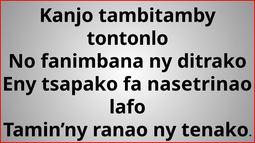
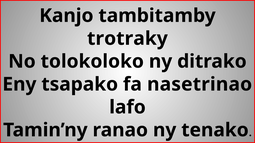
tontonlo: tontonlo -> trotraky
fanimbana: fanimbana -> tolokoloko
